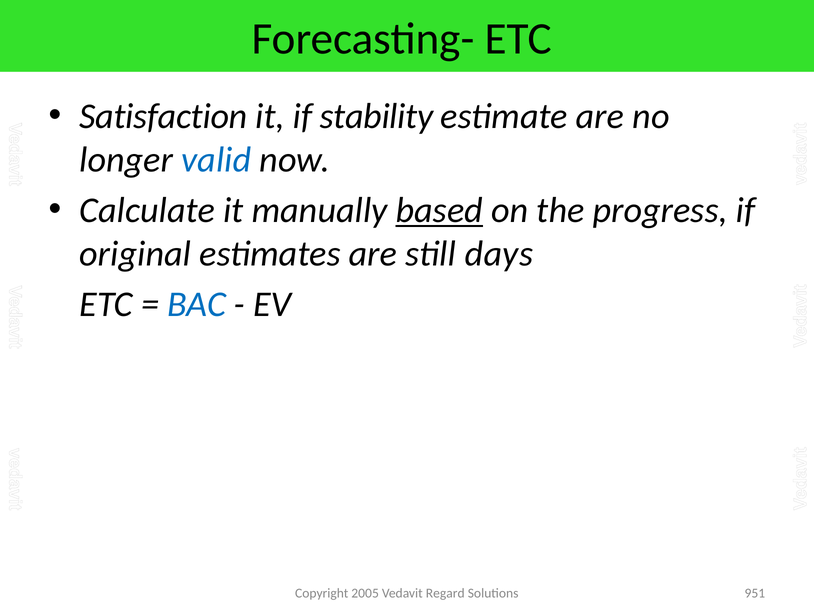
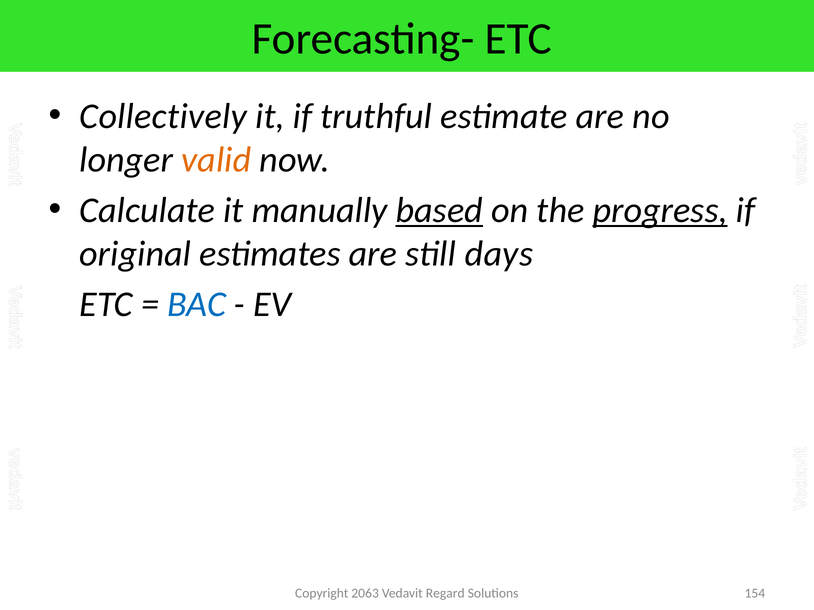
Satisfaction: Satisfaction -> Collectively
stability: stability -> truthful
valid colour: blue -> orange
progress underline: none -> present
2005: 2005 -> 2063
951: 951 -> 154
